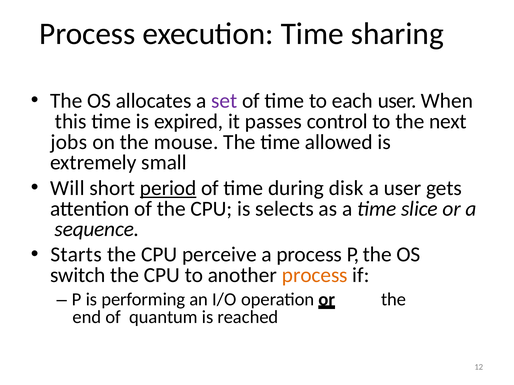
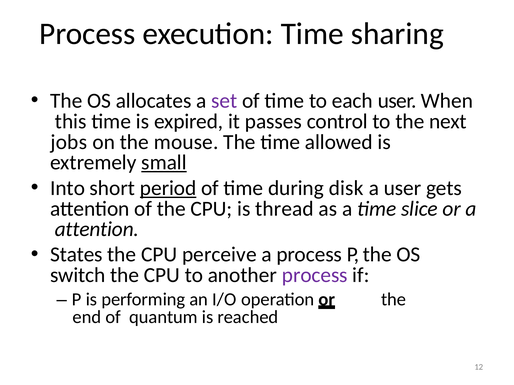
small underline: none -> present
Will: Will -> Into
selects: selects -> thread
sequence at (97, 230): sequence -> attention
Starts: Starts -> States
process at (315, 275) colour: orange -> purple
